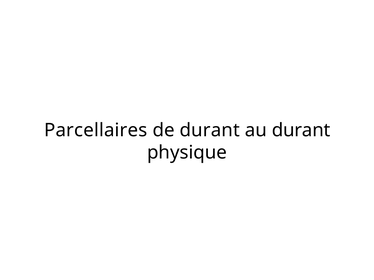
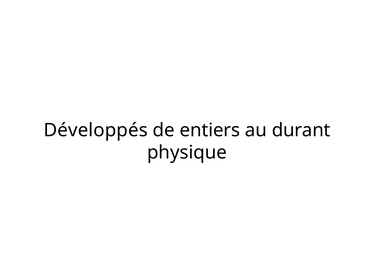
Parcellaires: Parcellaires -> Développés
de durant: durant -> entiers
